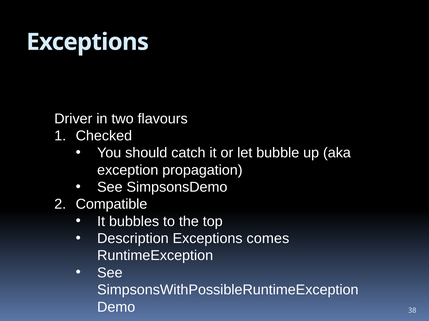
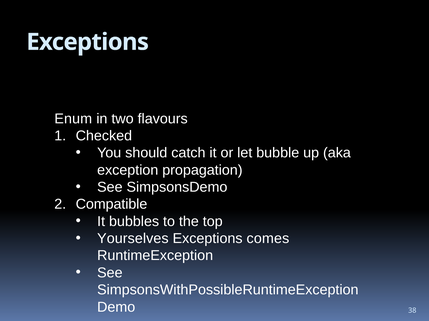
Driver: Driver -> Enum
Description: Description -> Yourselves
